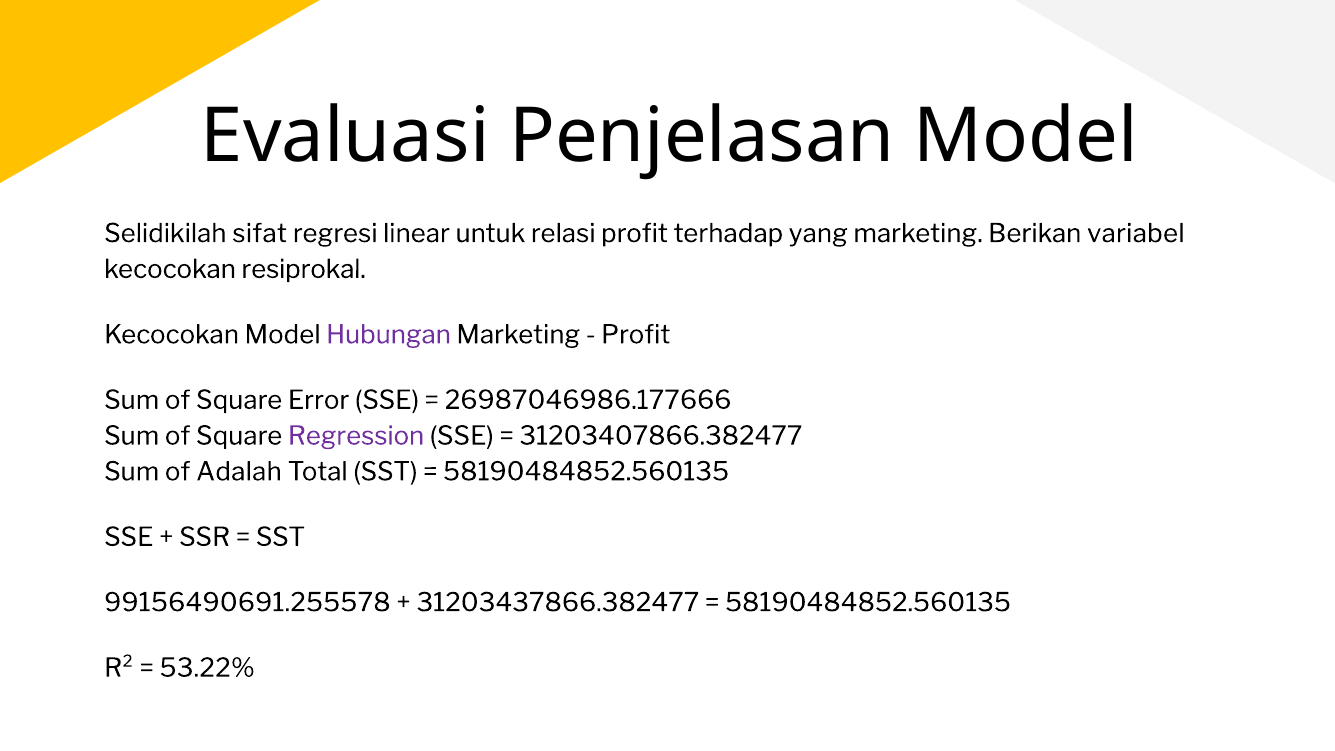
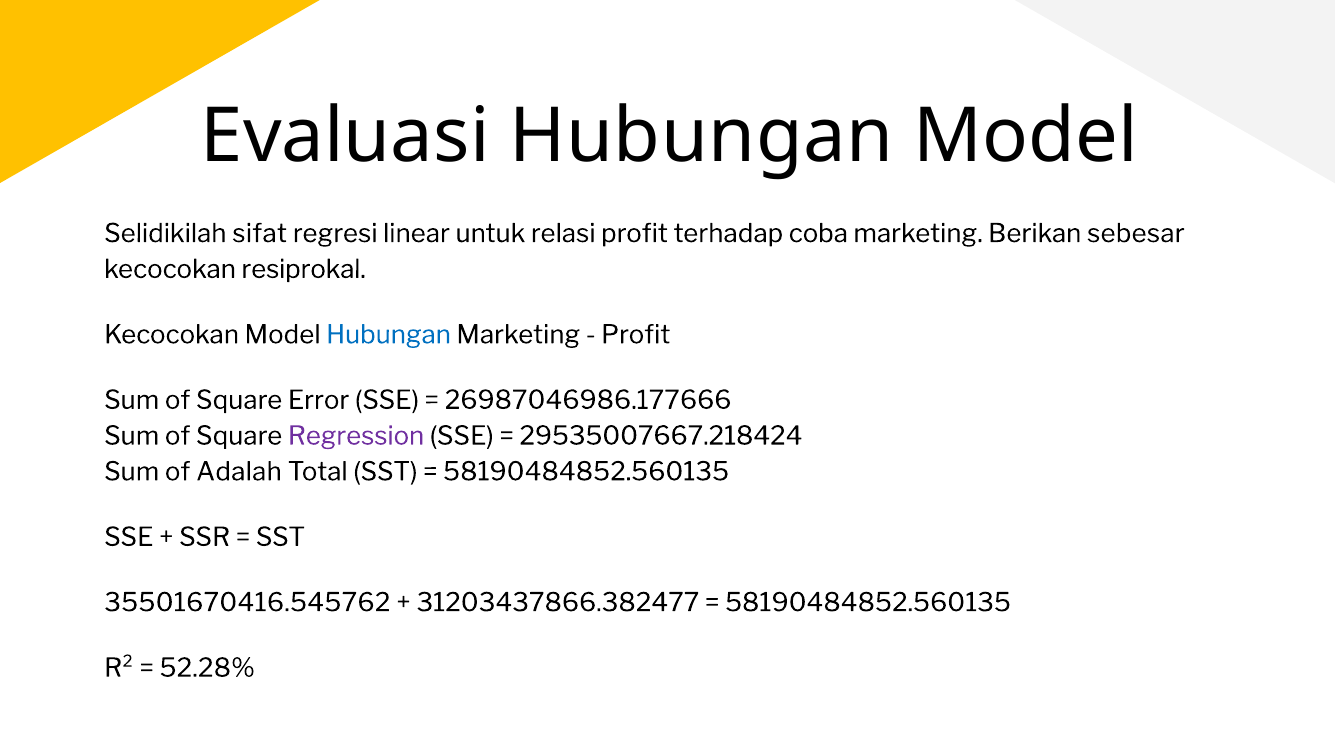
Evaluasi Penjelasan: Penjelasan -> Hubungan
yang: yang -> coba
variabel: variabel -> sebesar
Hubungan at (388, 335) colour: purple -> blue
31203407866.382477: 31203407866.382477 -> 29535007667.218424
99156490691.255578: 99156490691.255578 -> 35501670416.545762
53.22%: 53.22% -> 52.28%
